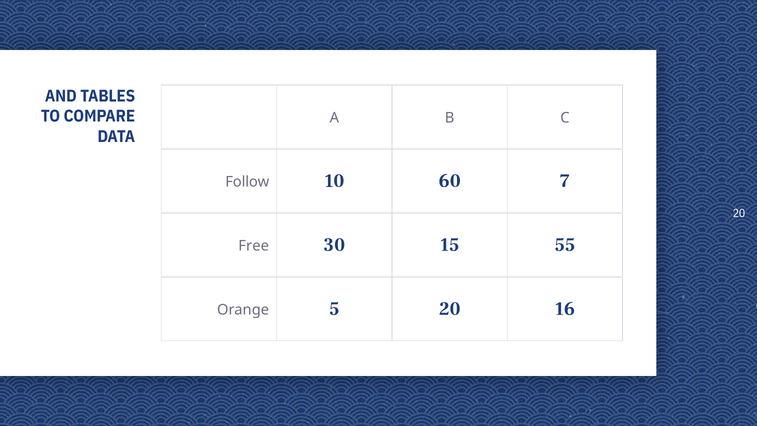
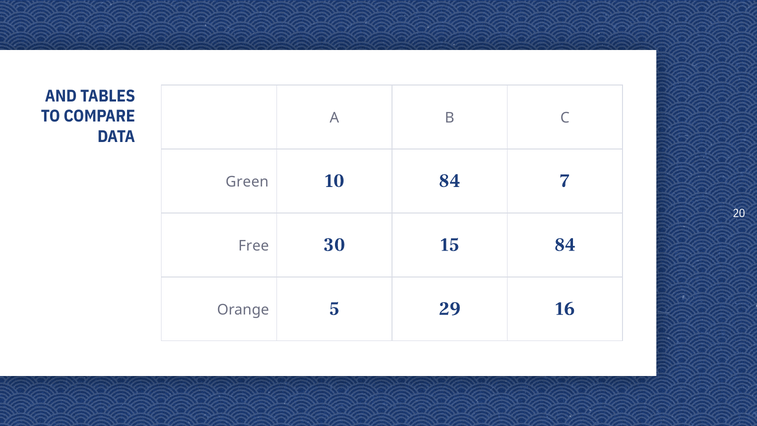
Follow: Follow -> Green
10 60: 60 -> 84
15 55: 55 -> 84
5 20: 20 -> 29
